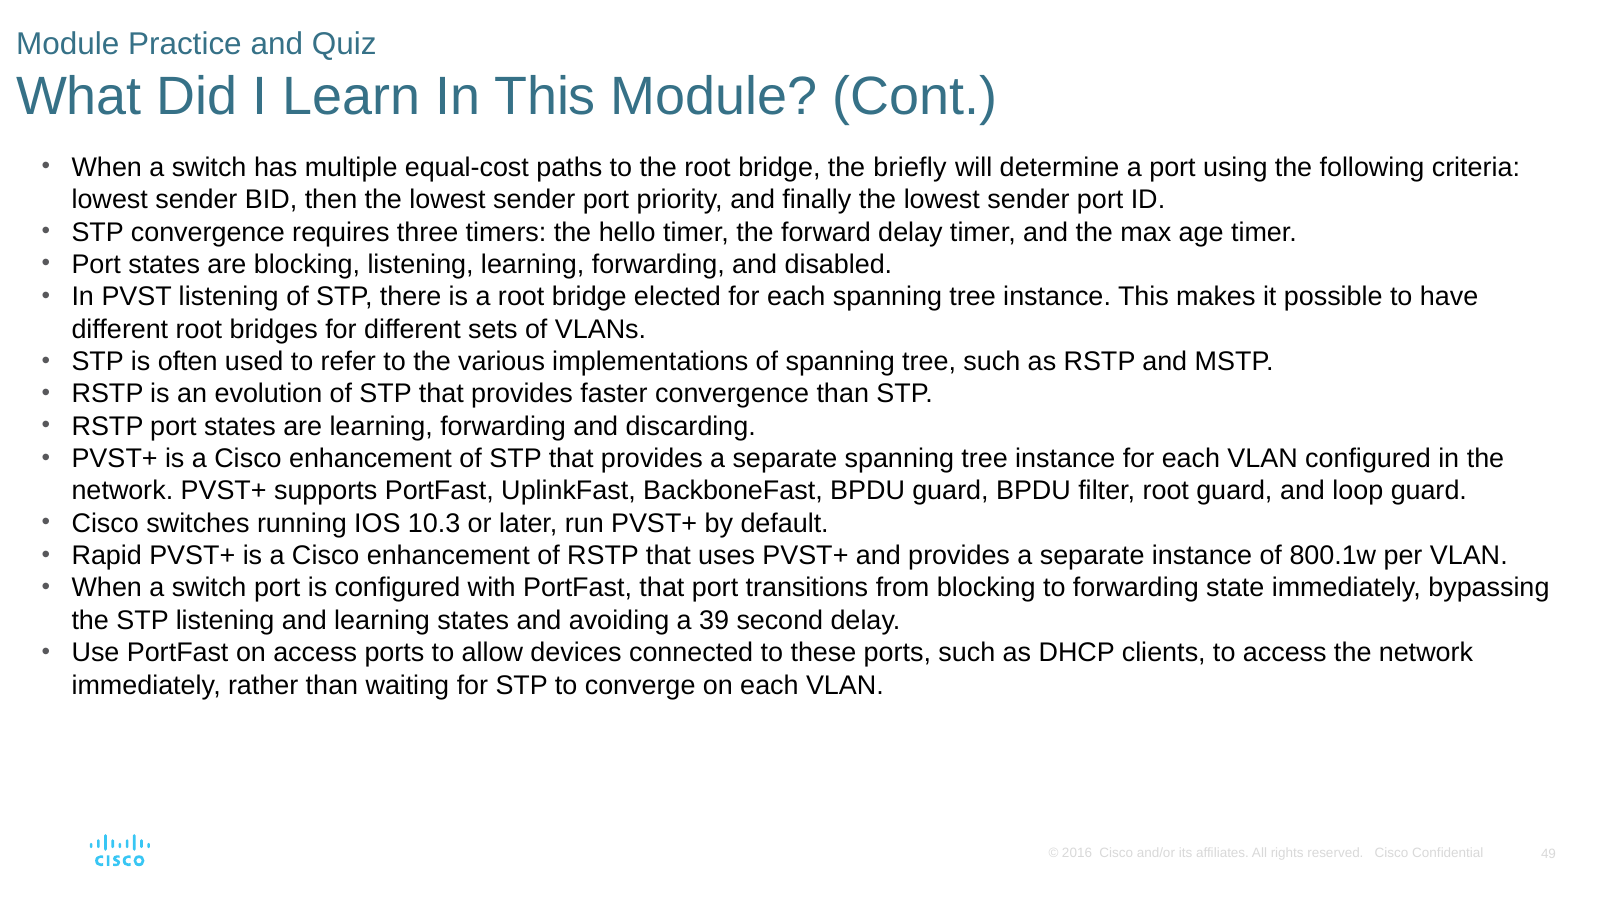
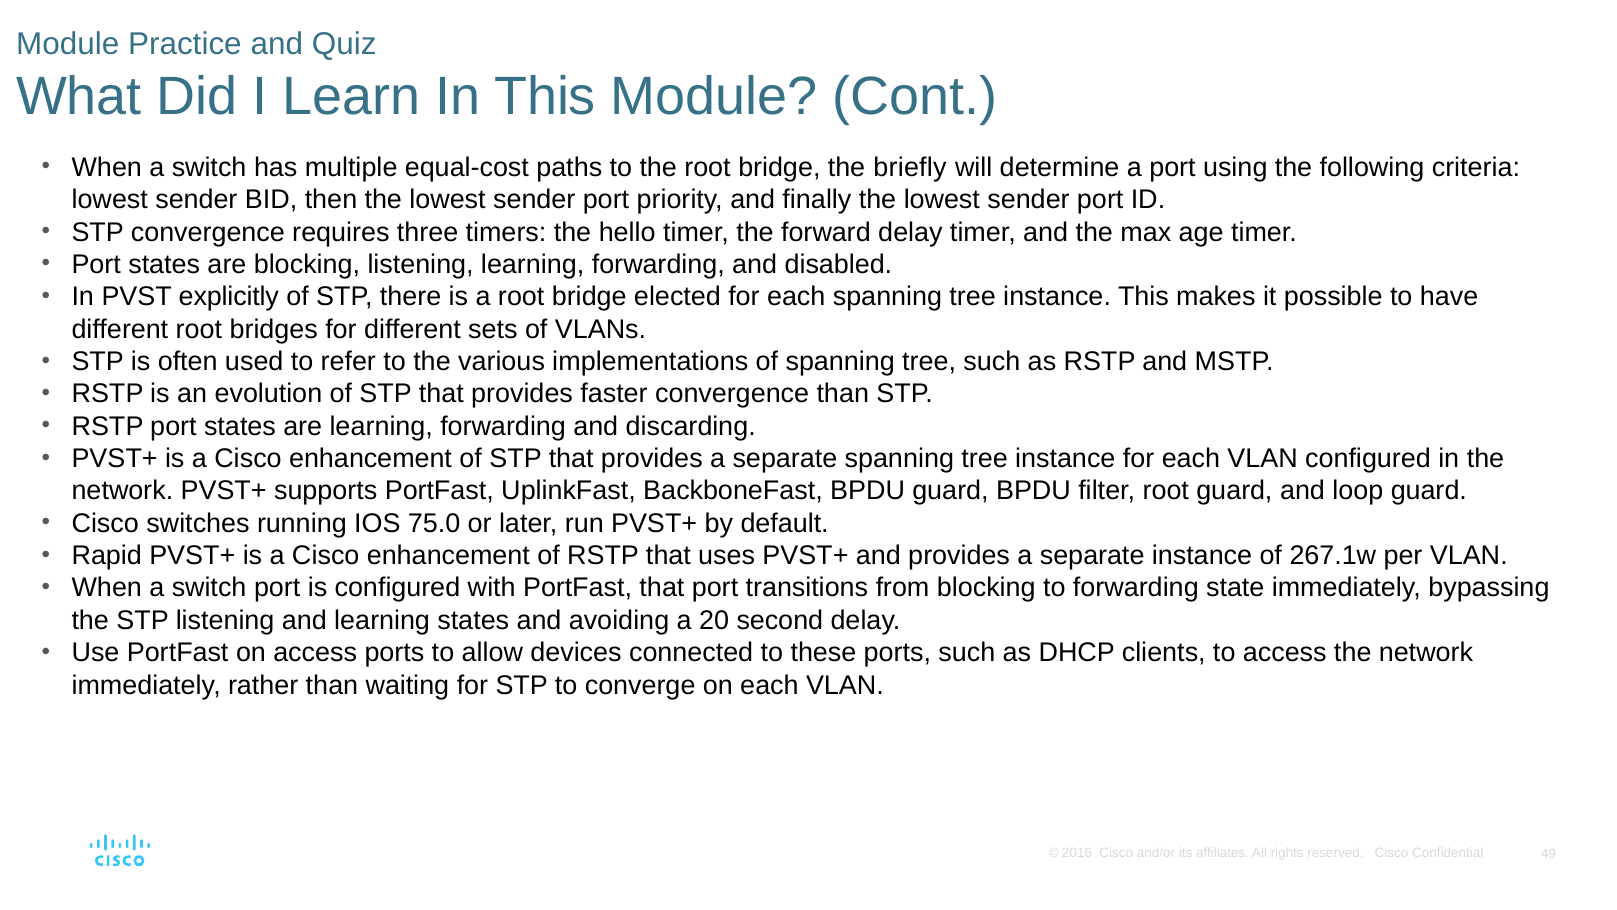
PVST listening: listening -> explicitly
10.3: 10.3 -> 75.0
800.1w: 800.1w -> 267.1w
39: 39 -> 20
